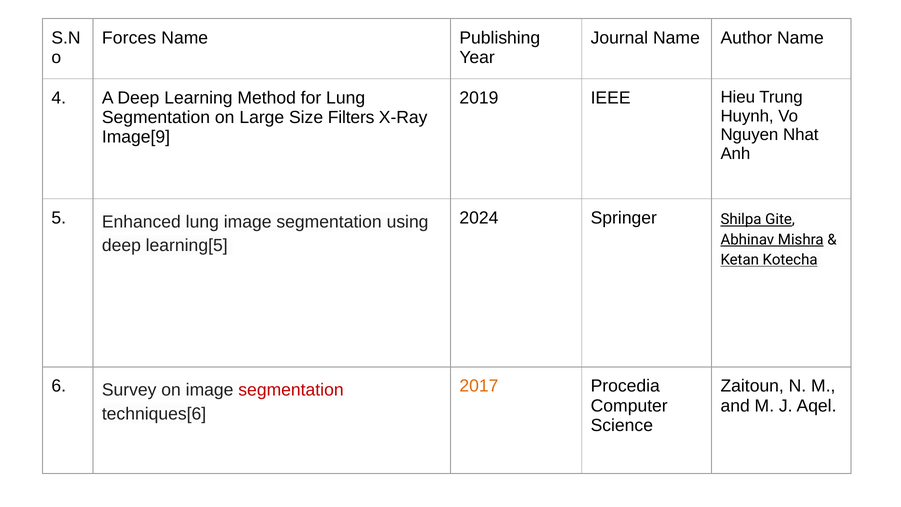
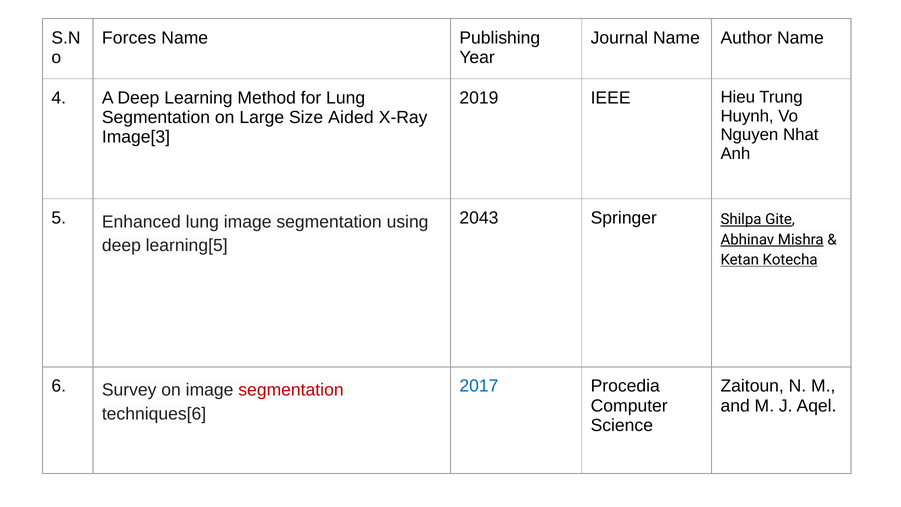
Filters: Filters -> Aided
Image[9: Image[9 -> Image[3
2024: 2024 -> 2043
2017 colour: orange -> blue
